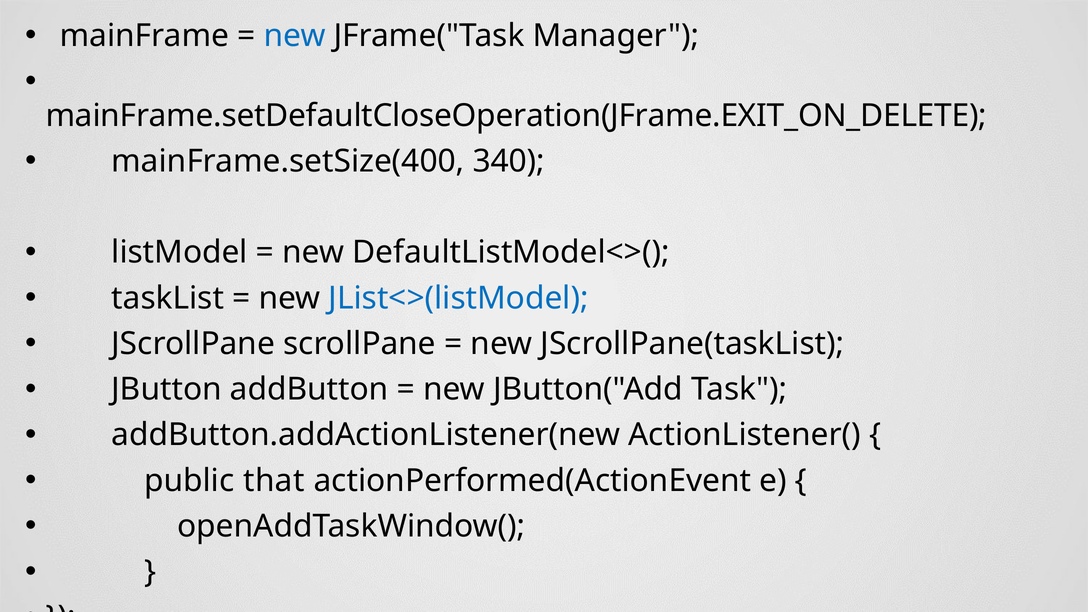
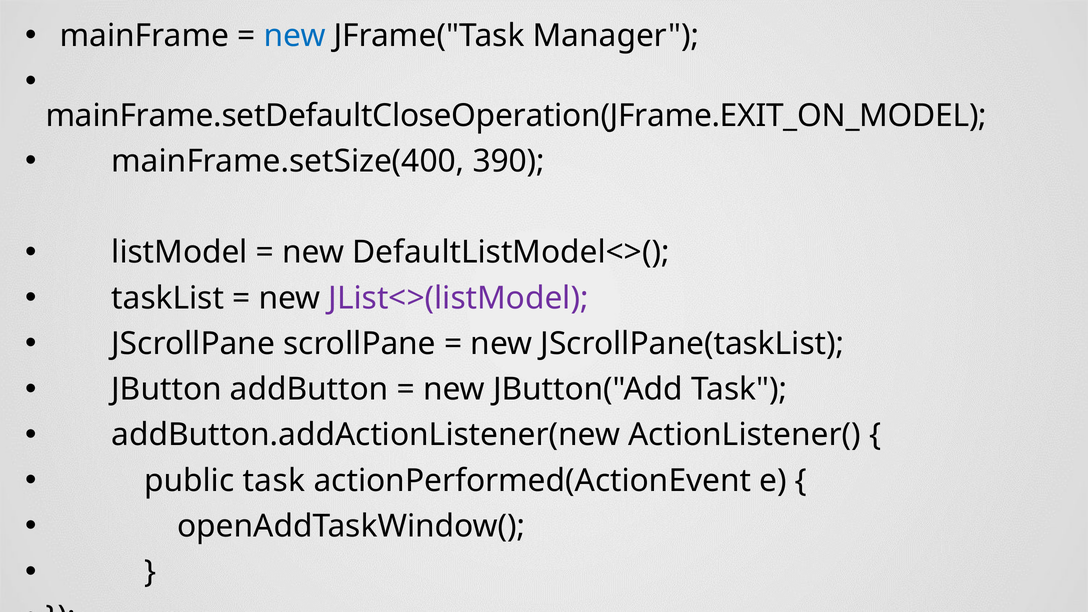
mainFrame.setDefaultCloseOperation(JFrame.EXIT_ON_DELETE: mainFrame.setDefaultCloseOperation(JFrame.EXIT_ON_DELETE -> mainFrame.setDefaultCloseOperation(JFrame.EXIT_ON_MODEL
340: 340 -> 390
JList<>(listModel colour: blue -> purple
public that: that -> task
